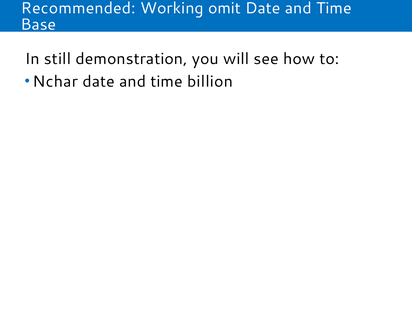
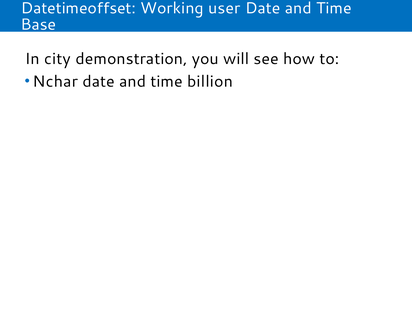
Recommended: Recommended -> Datetimeoffset
omit: omit -> user
still: still -> city
